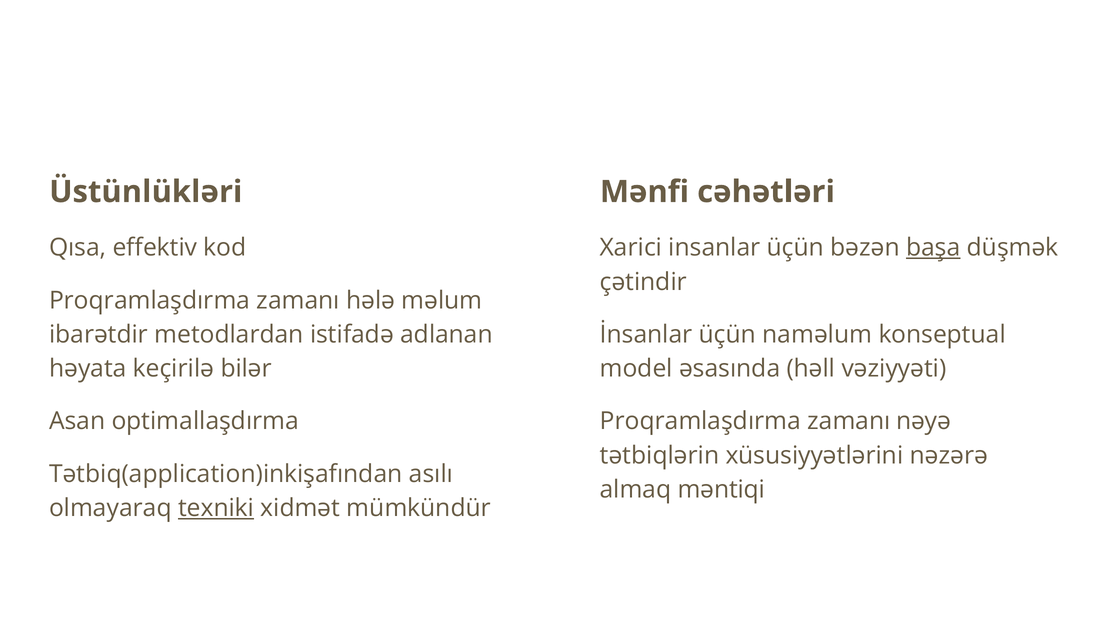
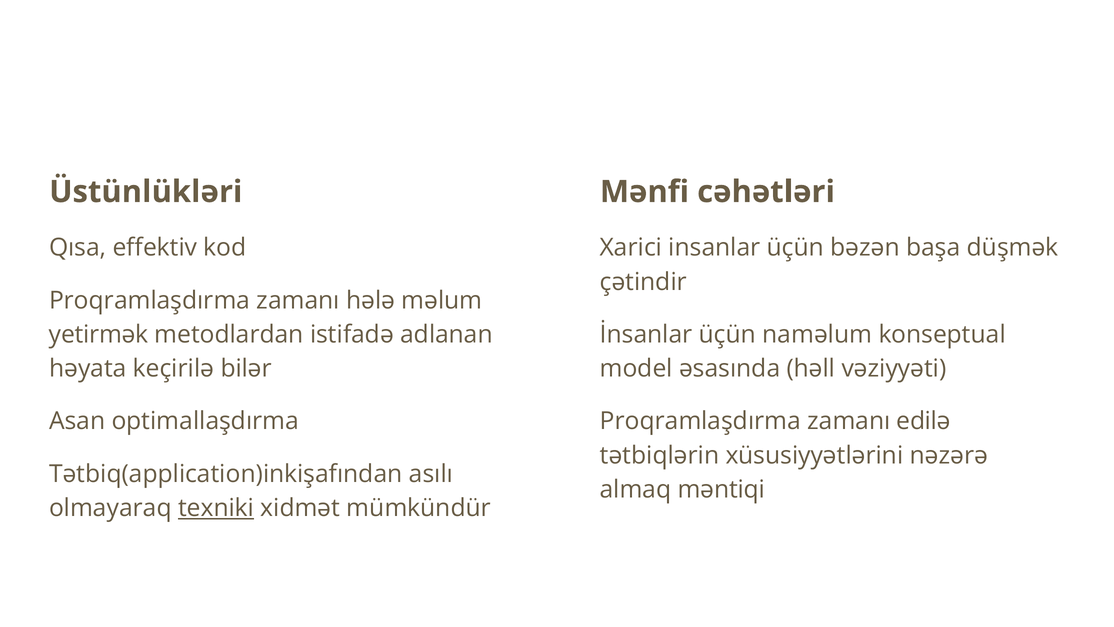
başa underline: present -> none
ibarətdir: ibarətdir -> yetirmək
nəyə: nəyə -> edilə
